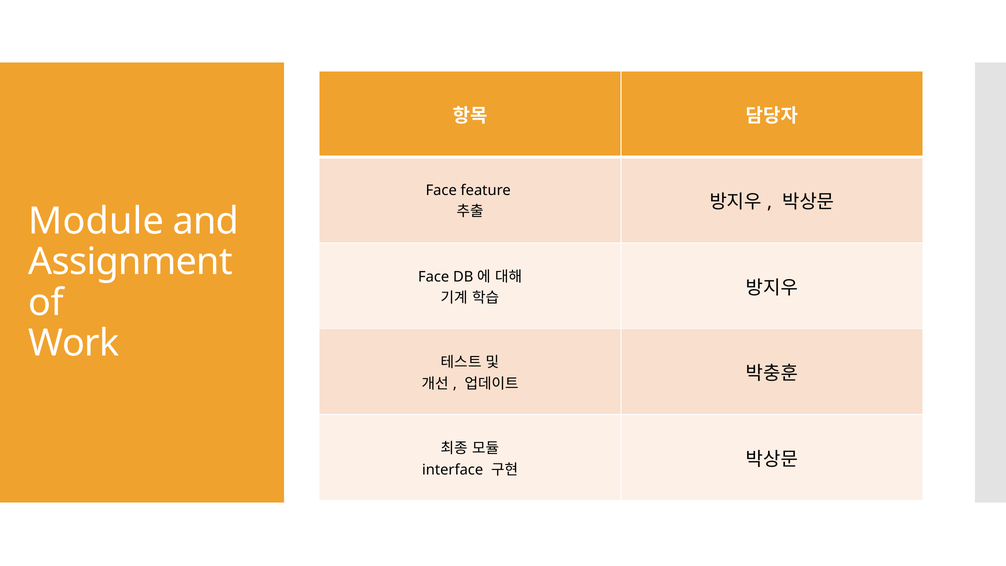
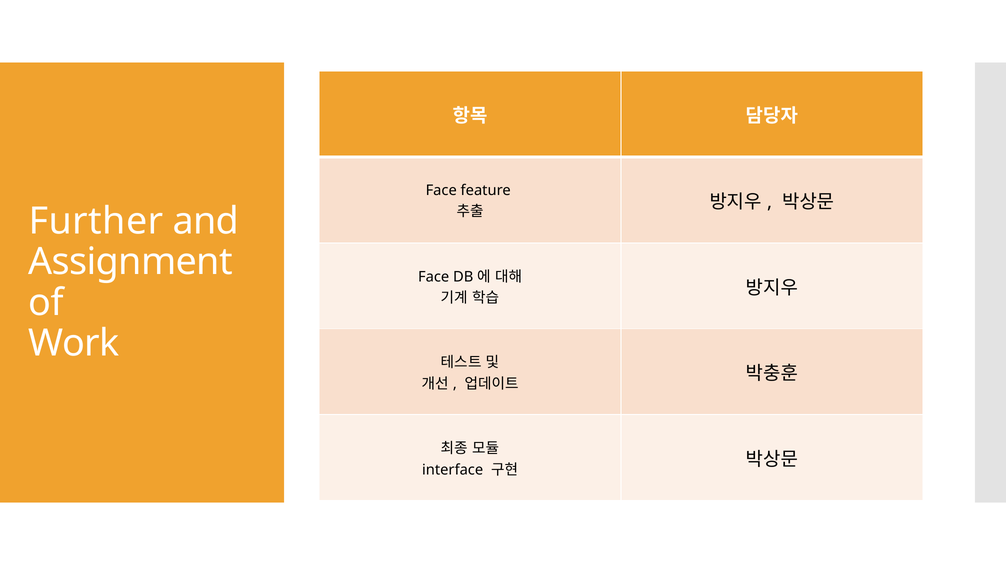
Module: Module -> Further
